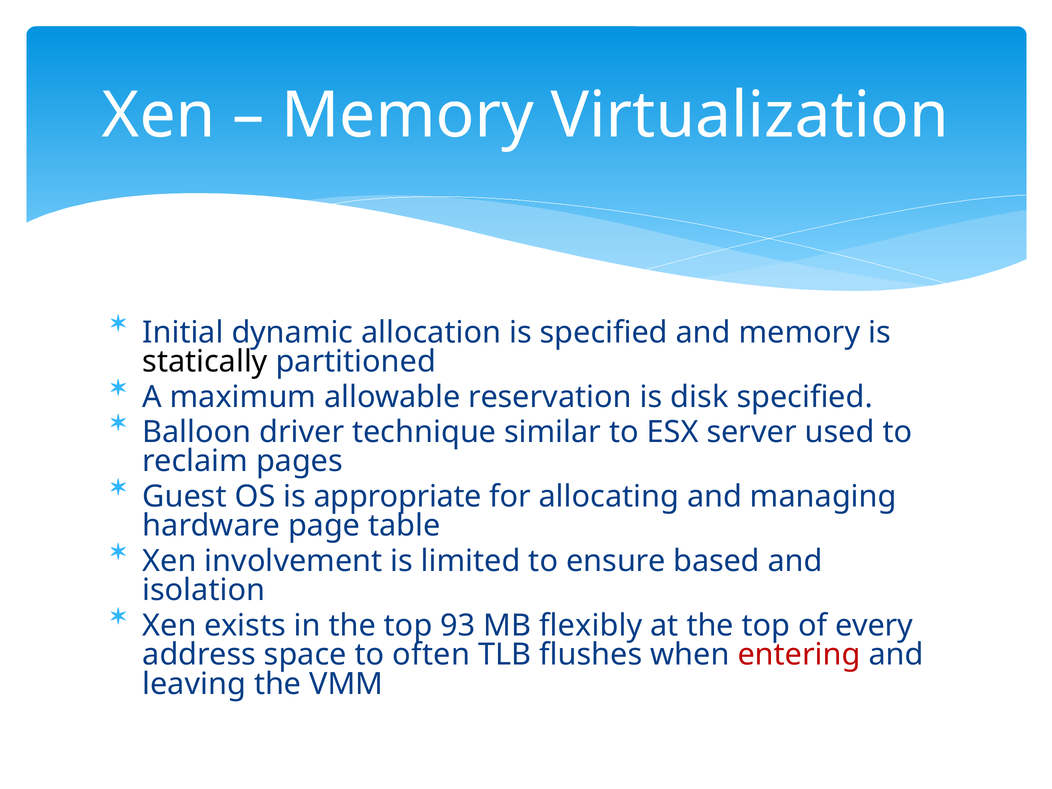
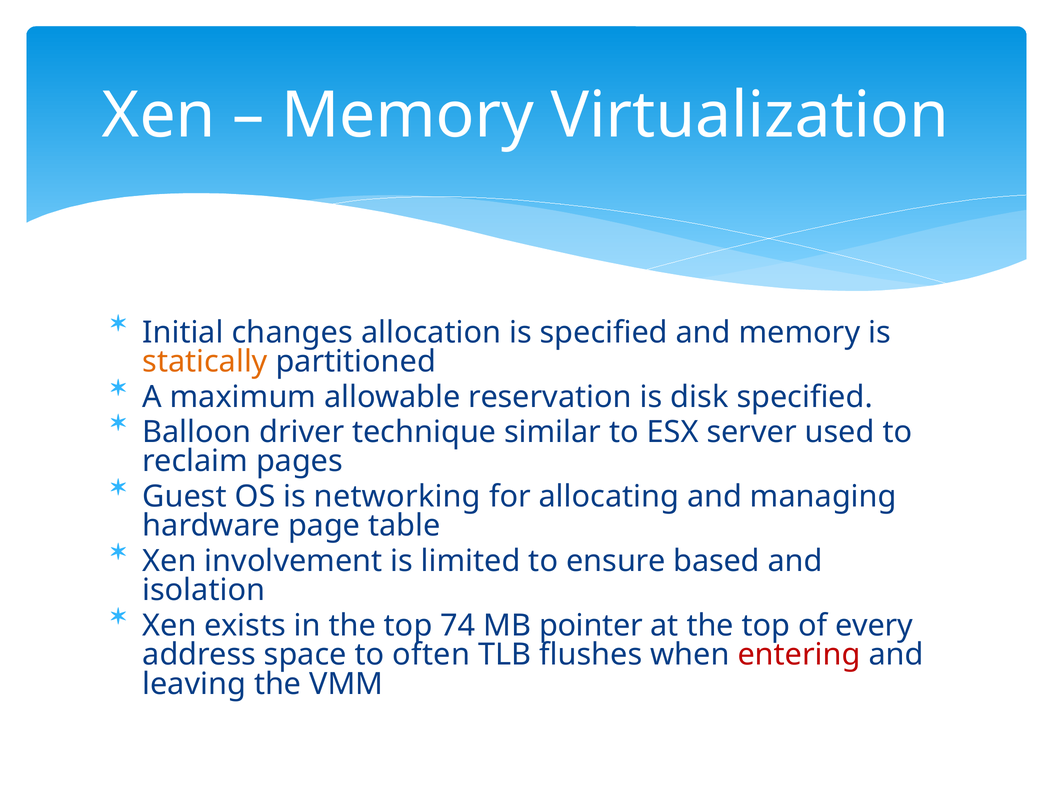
dynamic: dynamic -> changes
statically colour: black -> orange
appropriate: appropriate -> networking
93: 93 -> 74
flexibly: flexibly -> pointer
